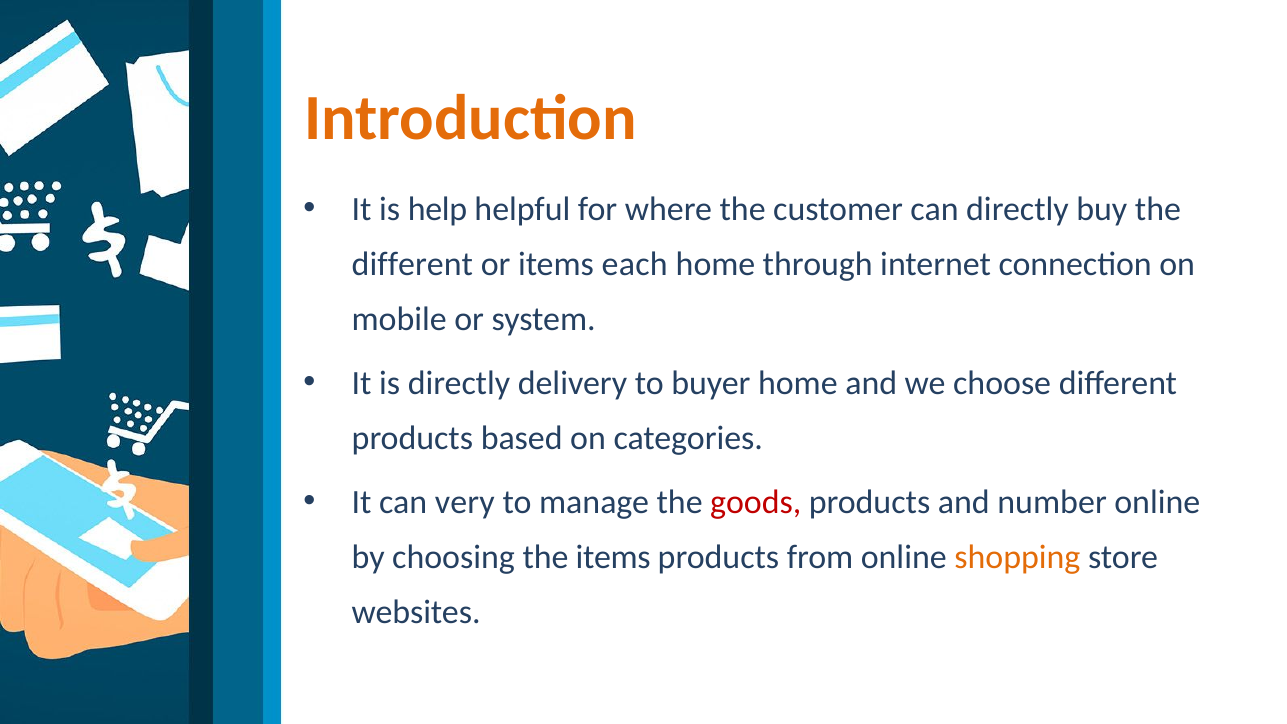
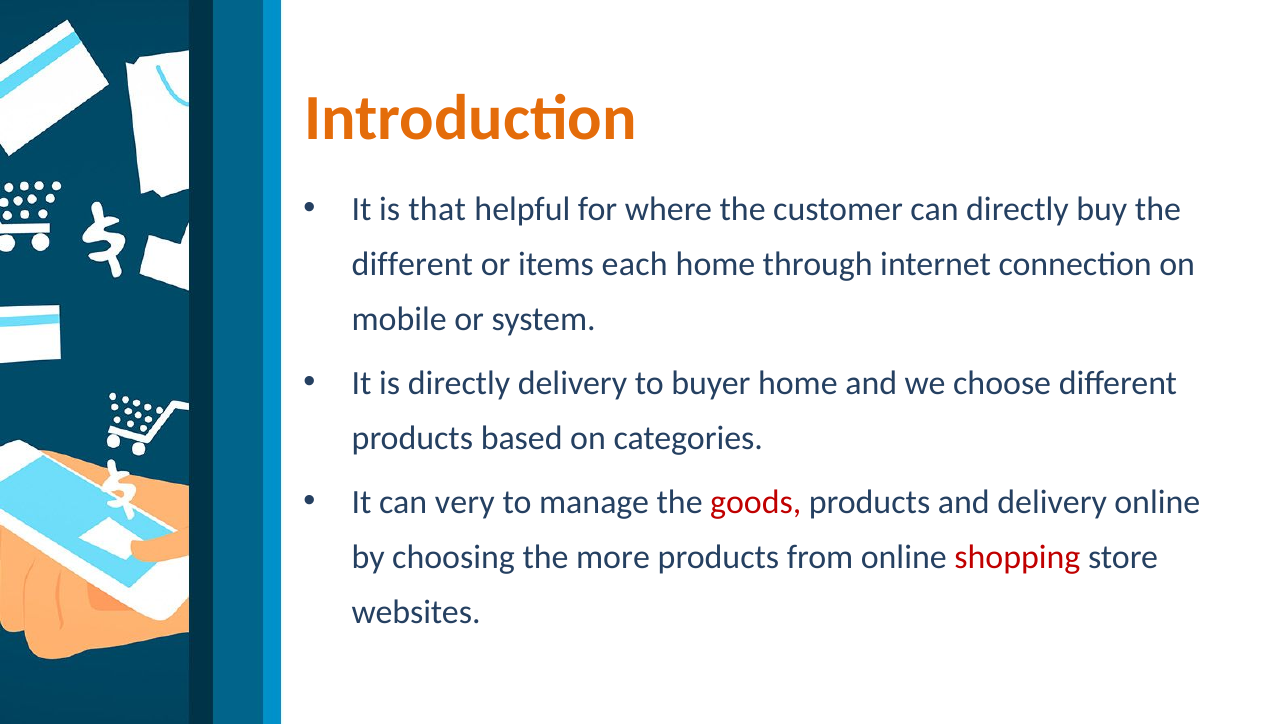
help: help -> that
and number: number -> delivery
the items: items -> more
shopping colour: orange -> red
